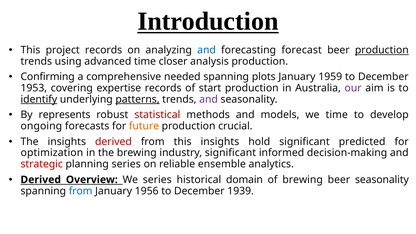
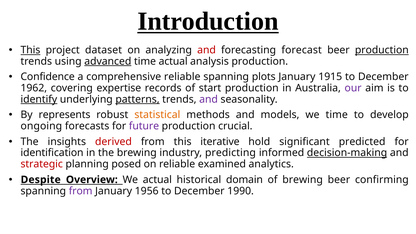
This at (30, 50) underline: none -> present
project records: records -> dataset
and at (207, 50) colour: blue -> red
advanced underline: none -> present
time closer: closer -> actual
Confirming: Confirming -> Confidence
comprehensive needed: needed -> reliable
1959: 1959 -> 1915
1953: 1953 -> 1962
statistical colour: red -> orange
future colour: orange -> purple
this insights: insights -> iterative
optimization: optimization -> identification
industry significant: significant -> predicting
decision-making underline: none -> present
planning series: series -> posed
ensemble: ensemble -> examined
Derived at (41, 180): Derived -> Despite
We series: series -> actual
beer seasonality: seasonality -> confirming
from at (81, 191) colour: blue -> purple
1939: 1939 -> 1990
